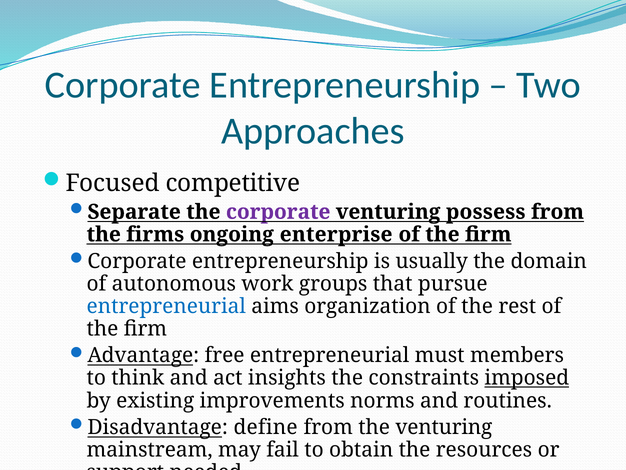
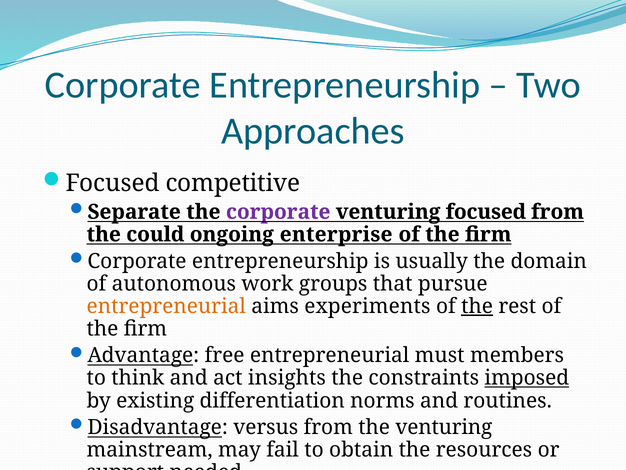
venturing possess: possess -> focused
firms: firms -> could
entrepreneurial at (166, 306) colour: blue -> orange
organization: organization -> experiments
the at (477, 306) underline: none -> present
improvements: improvements -> differentiation
define: define -> versus
